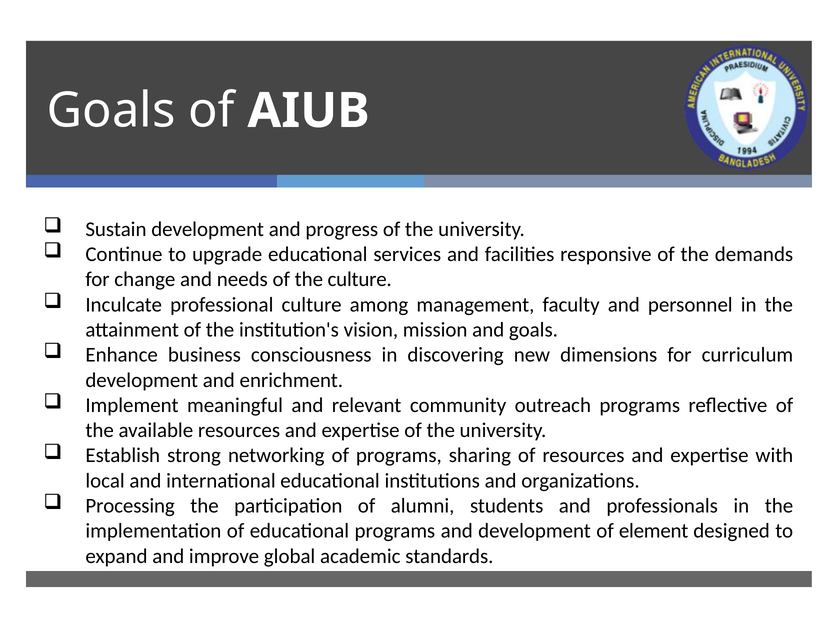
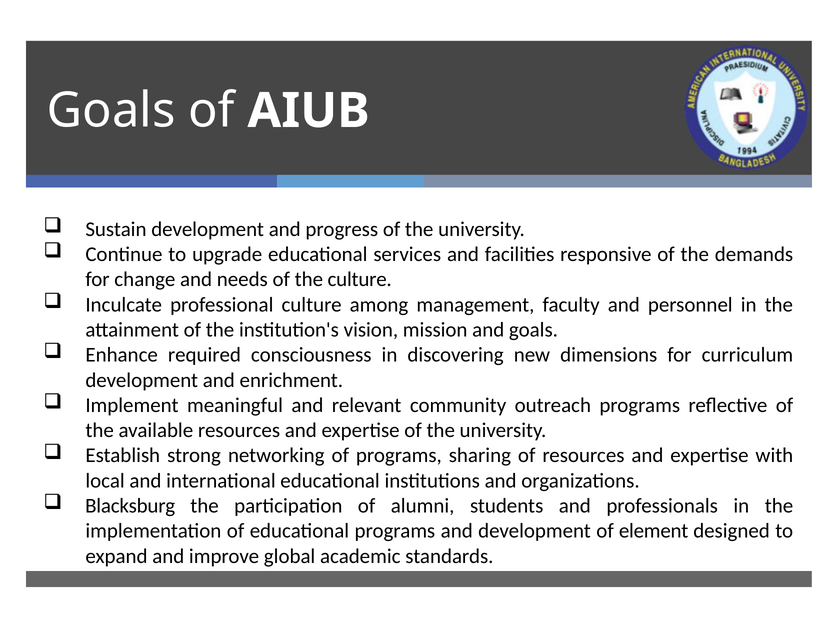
business: business -> required
Processing: Processing -> Blacksburg
